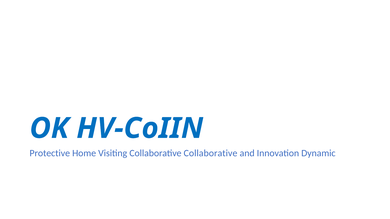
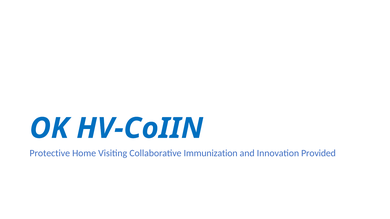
Collaborative at (211, 153): Collaborative -> Immunization
Dynamic: Dynamic -> Provided
